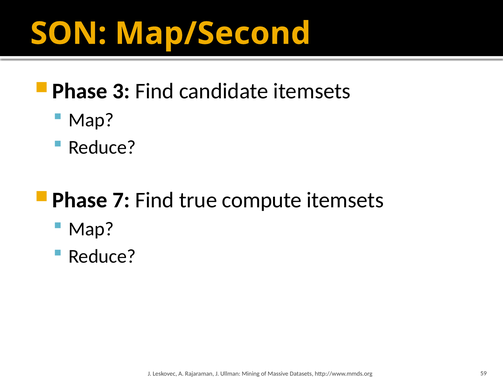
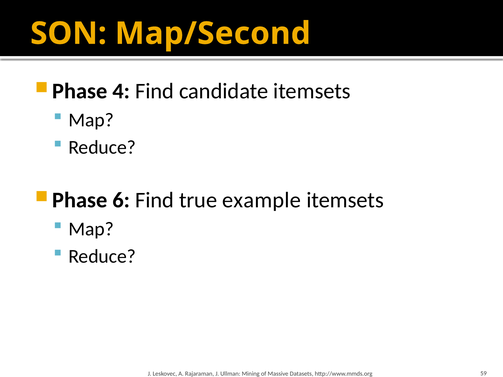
3: 3 -> 4
7: 7 -> 6
compute: compute -> example
